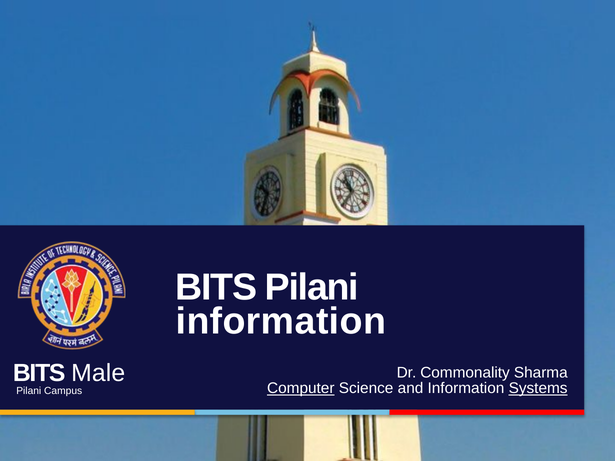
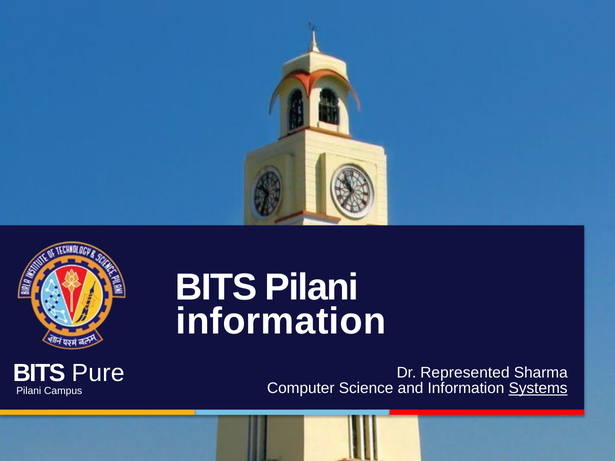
Male: Male -> Pure
Commonality: Commonality -> Represented
Computer underline: present -> none
